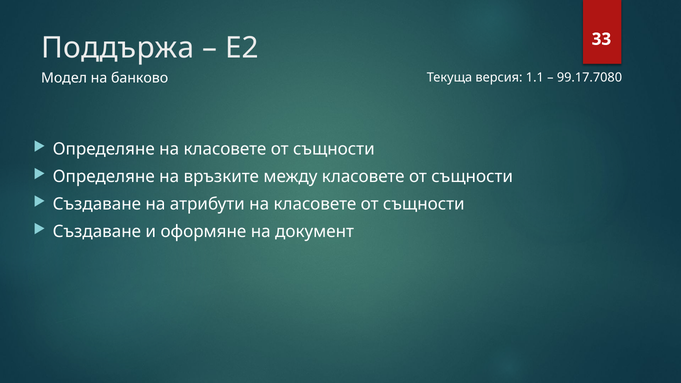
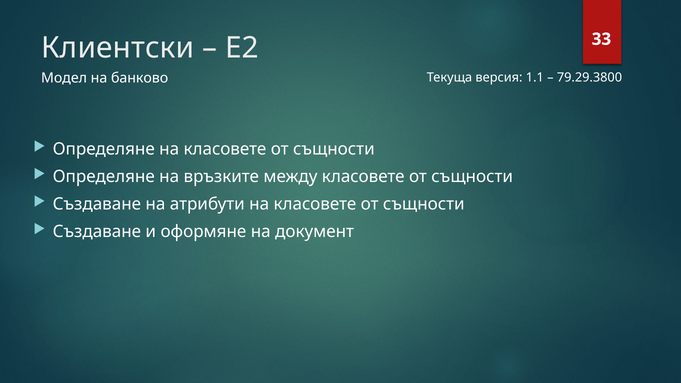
Поддържа: Поддържа -> Клиентски
99.17.7080: 99.17.7080 -> 79.29.3800
